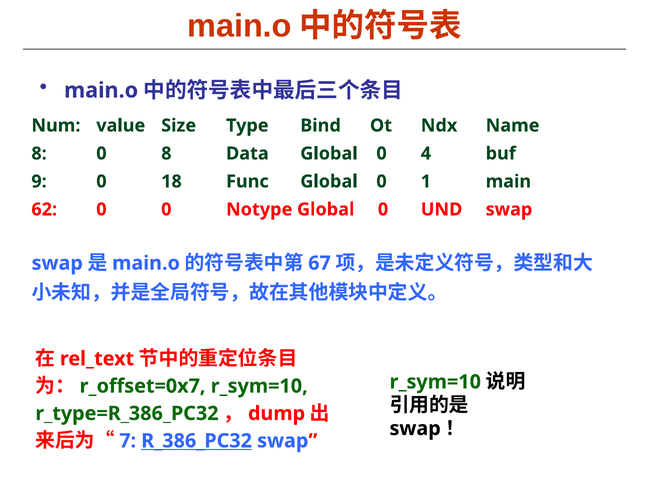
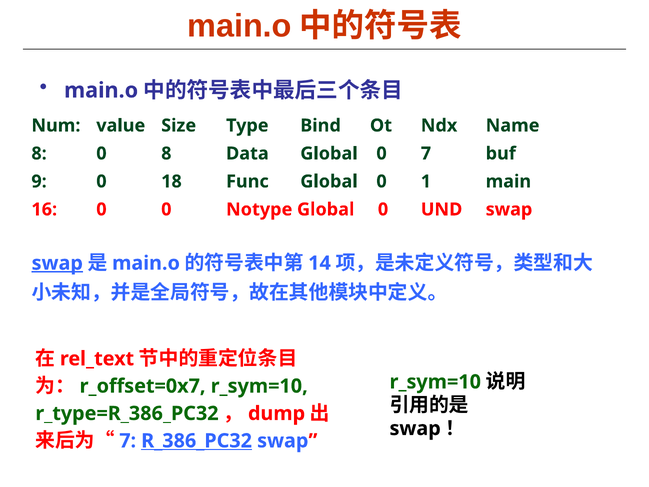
0 4: 4 -> 7
62: 62 -> 16
swap at (57, 263) underline: none -> present
67: 67 -> 14
